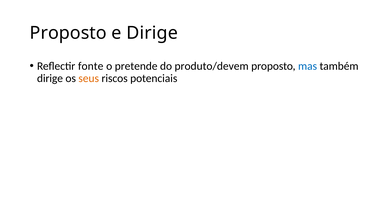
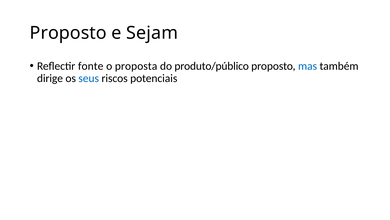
e Dirige: Dirige -> Sejam
pretende: pretende -> proposta
produto/devem: produto/devem -> produto/público
seus colour: orange -> blue
